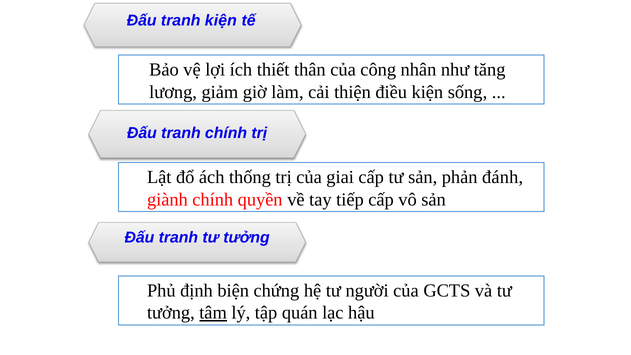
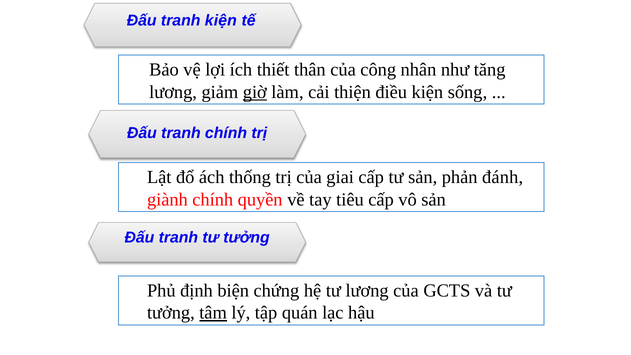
giờ underline: none -> present
tiếp: tiếp -> tiêu
tư người: người -> lương
